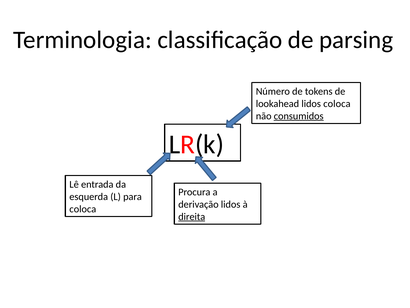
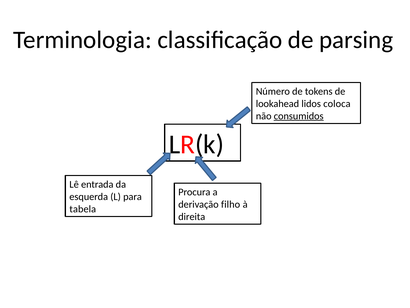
derivação lidos: lidos -> filho
coloca at (83, 209): coloca -> tabela
direita underline: present -> none
